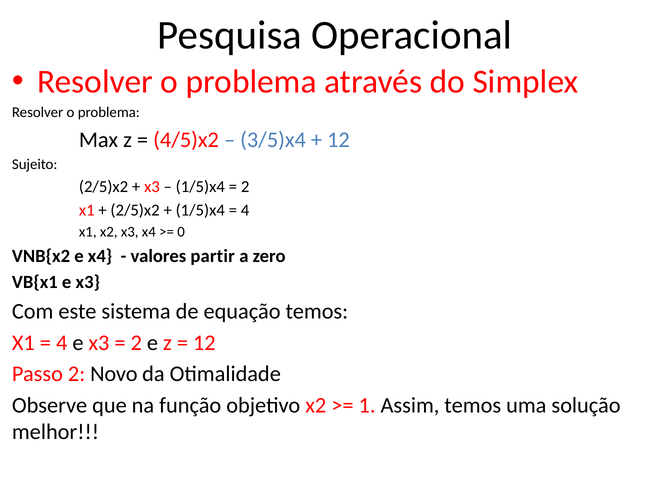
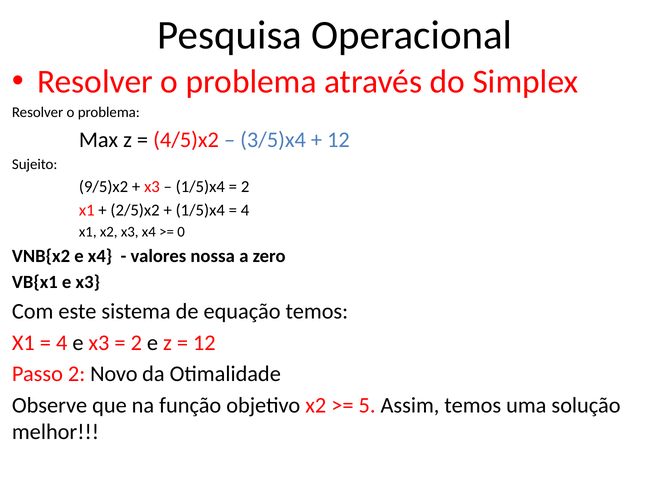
2/5)x2 at (104, 187): 2/5)x2 -> 9/5)x2
partir: partir -> nossa
1: 1 -> 5
